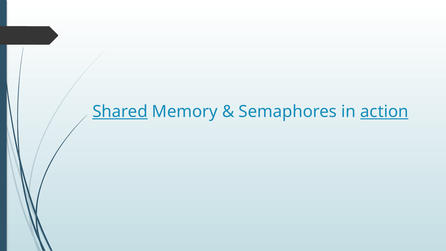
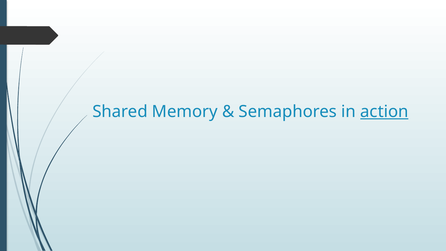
Shared underline: present -> none
